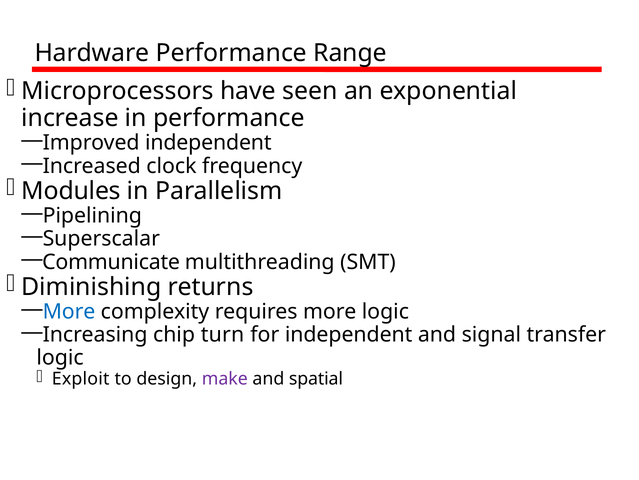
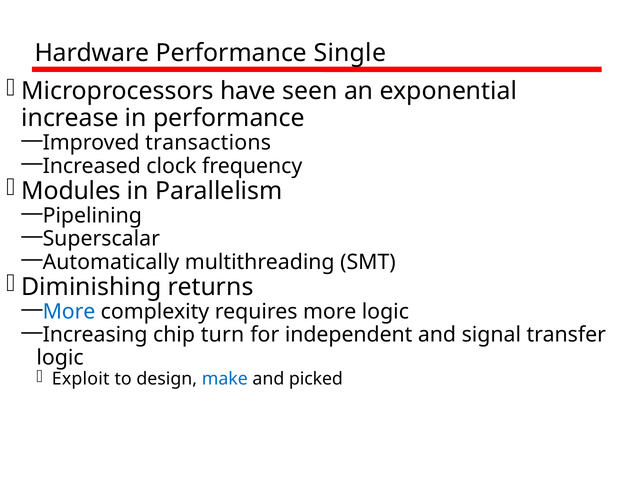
Range: Range -> Single
Improved independent: independent -> transactions
Communicate: Communicate -> Automatically
make colour: purple -> blue
spatial: spatial -> picked
